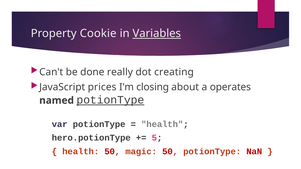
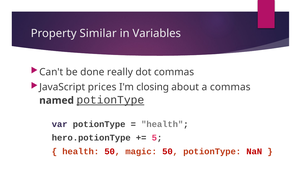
Cookie: Cookie -> Similar
Variables underline: present -> none
dot creating: creating -> commas
a operates: operates -> commas
